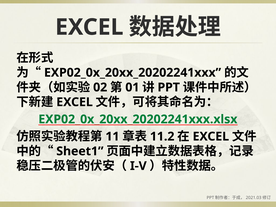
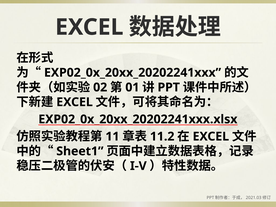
EXP02_0x_20xx_20202241xxx.xlsx colour: green -> black
